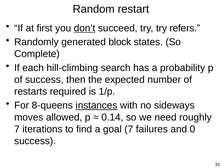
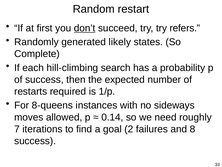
block: block -> likely
instances underline: present -> none
goal 7: 7 -> 2
0: 0 -> 8
